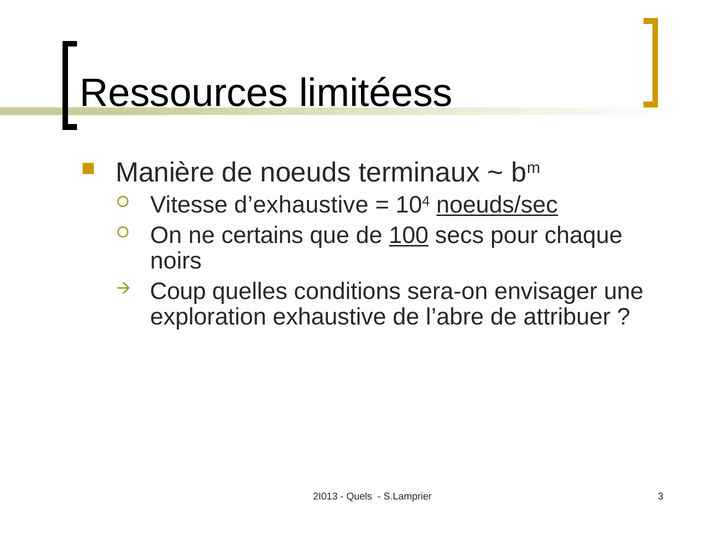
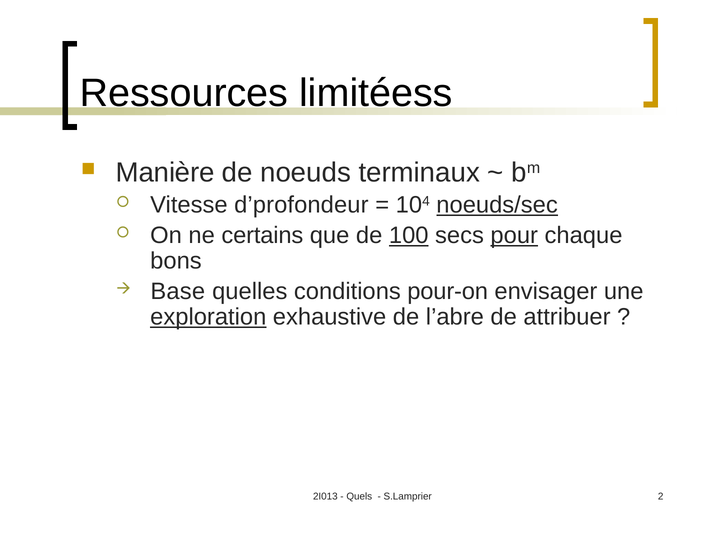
d’exhaustive: d’exhaustive -> d’profondeur
pour underline: none -> present
noirs: noirs -> bons
Coup: Coup -> Base
sera-on: sera-on -> pour-on
exploration underline: none -> present
3: 3 -> 2
